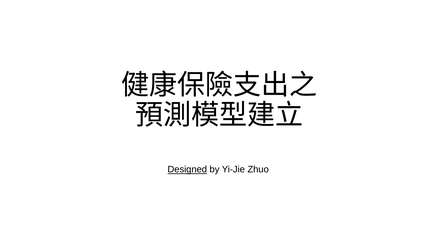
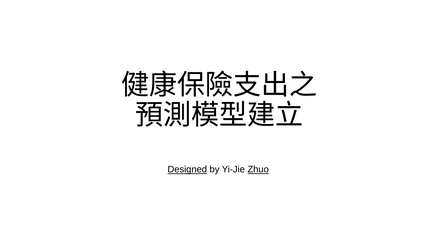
Zhuo underline: none -> present
